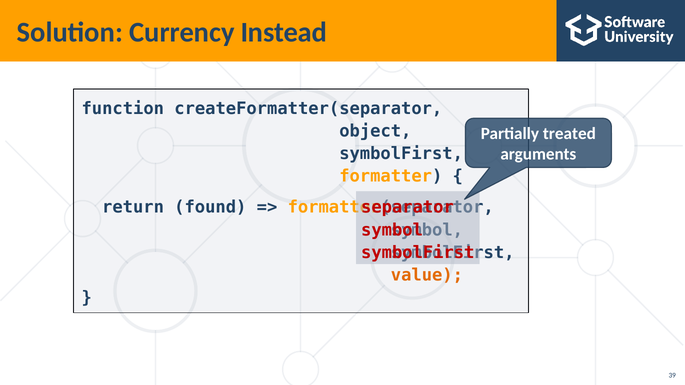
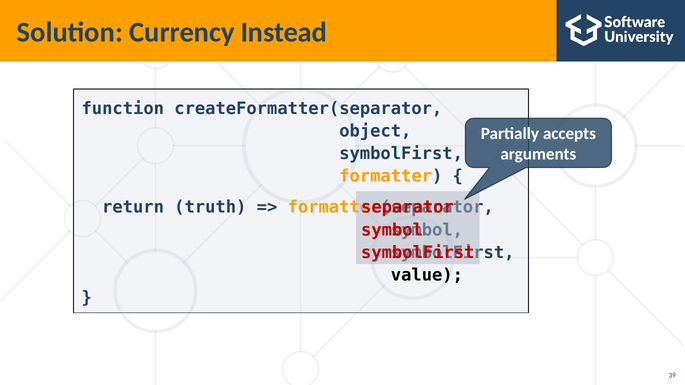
treated: treated -> accepts
found: found -> truth
value colour: orange -> black
